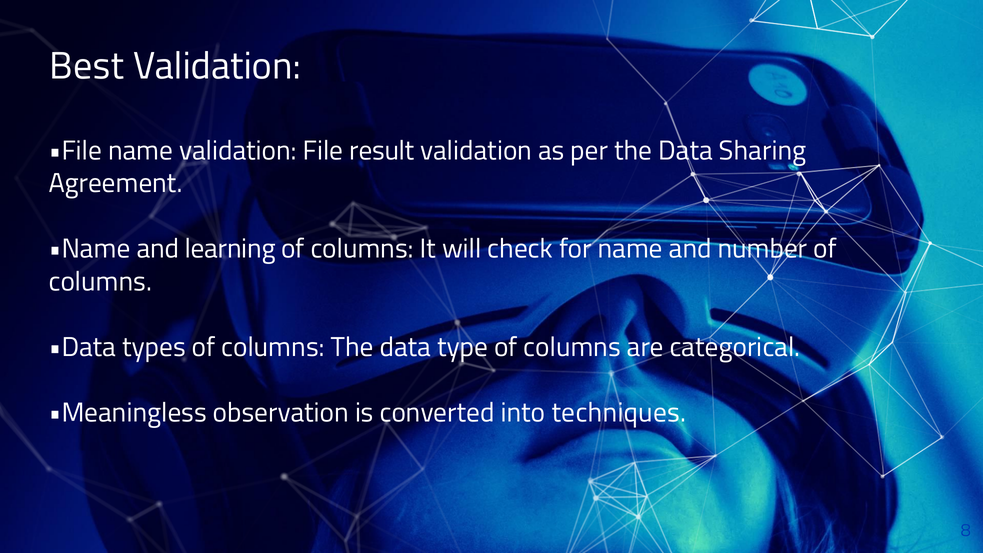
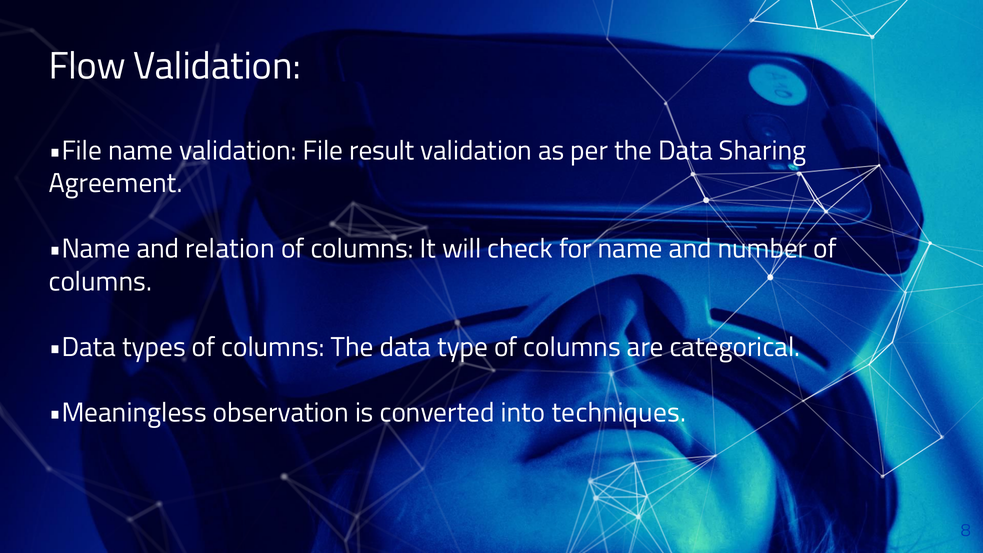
Best: Best -> Flow
learning: learning -> relation
